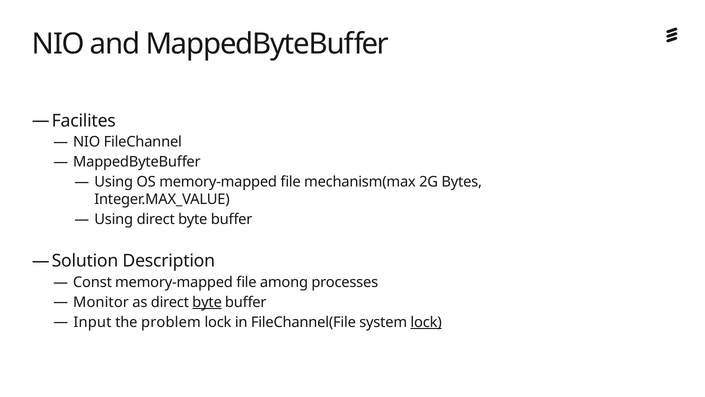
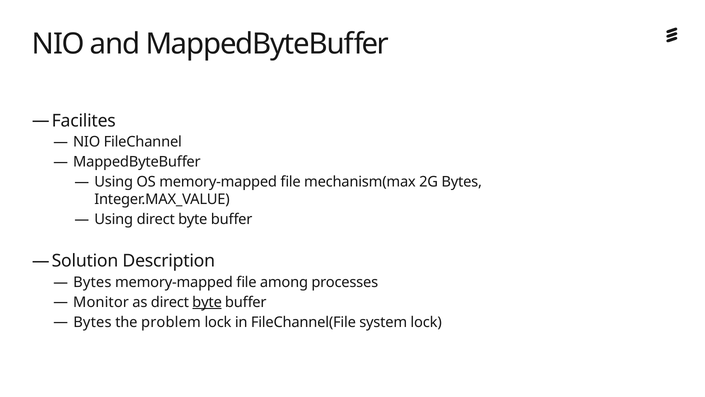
Const at (92, 282): Const -> Bytes
Input at (92, 322): Input -> Bytes
lock at (426, 322) underline: present -> none
